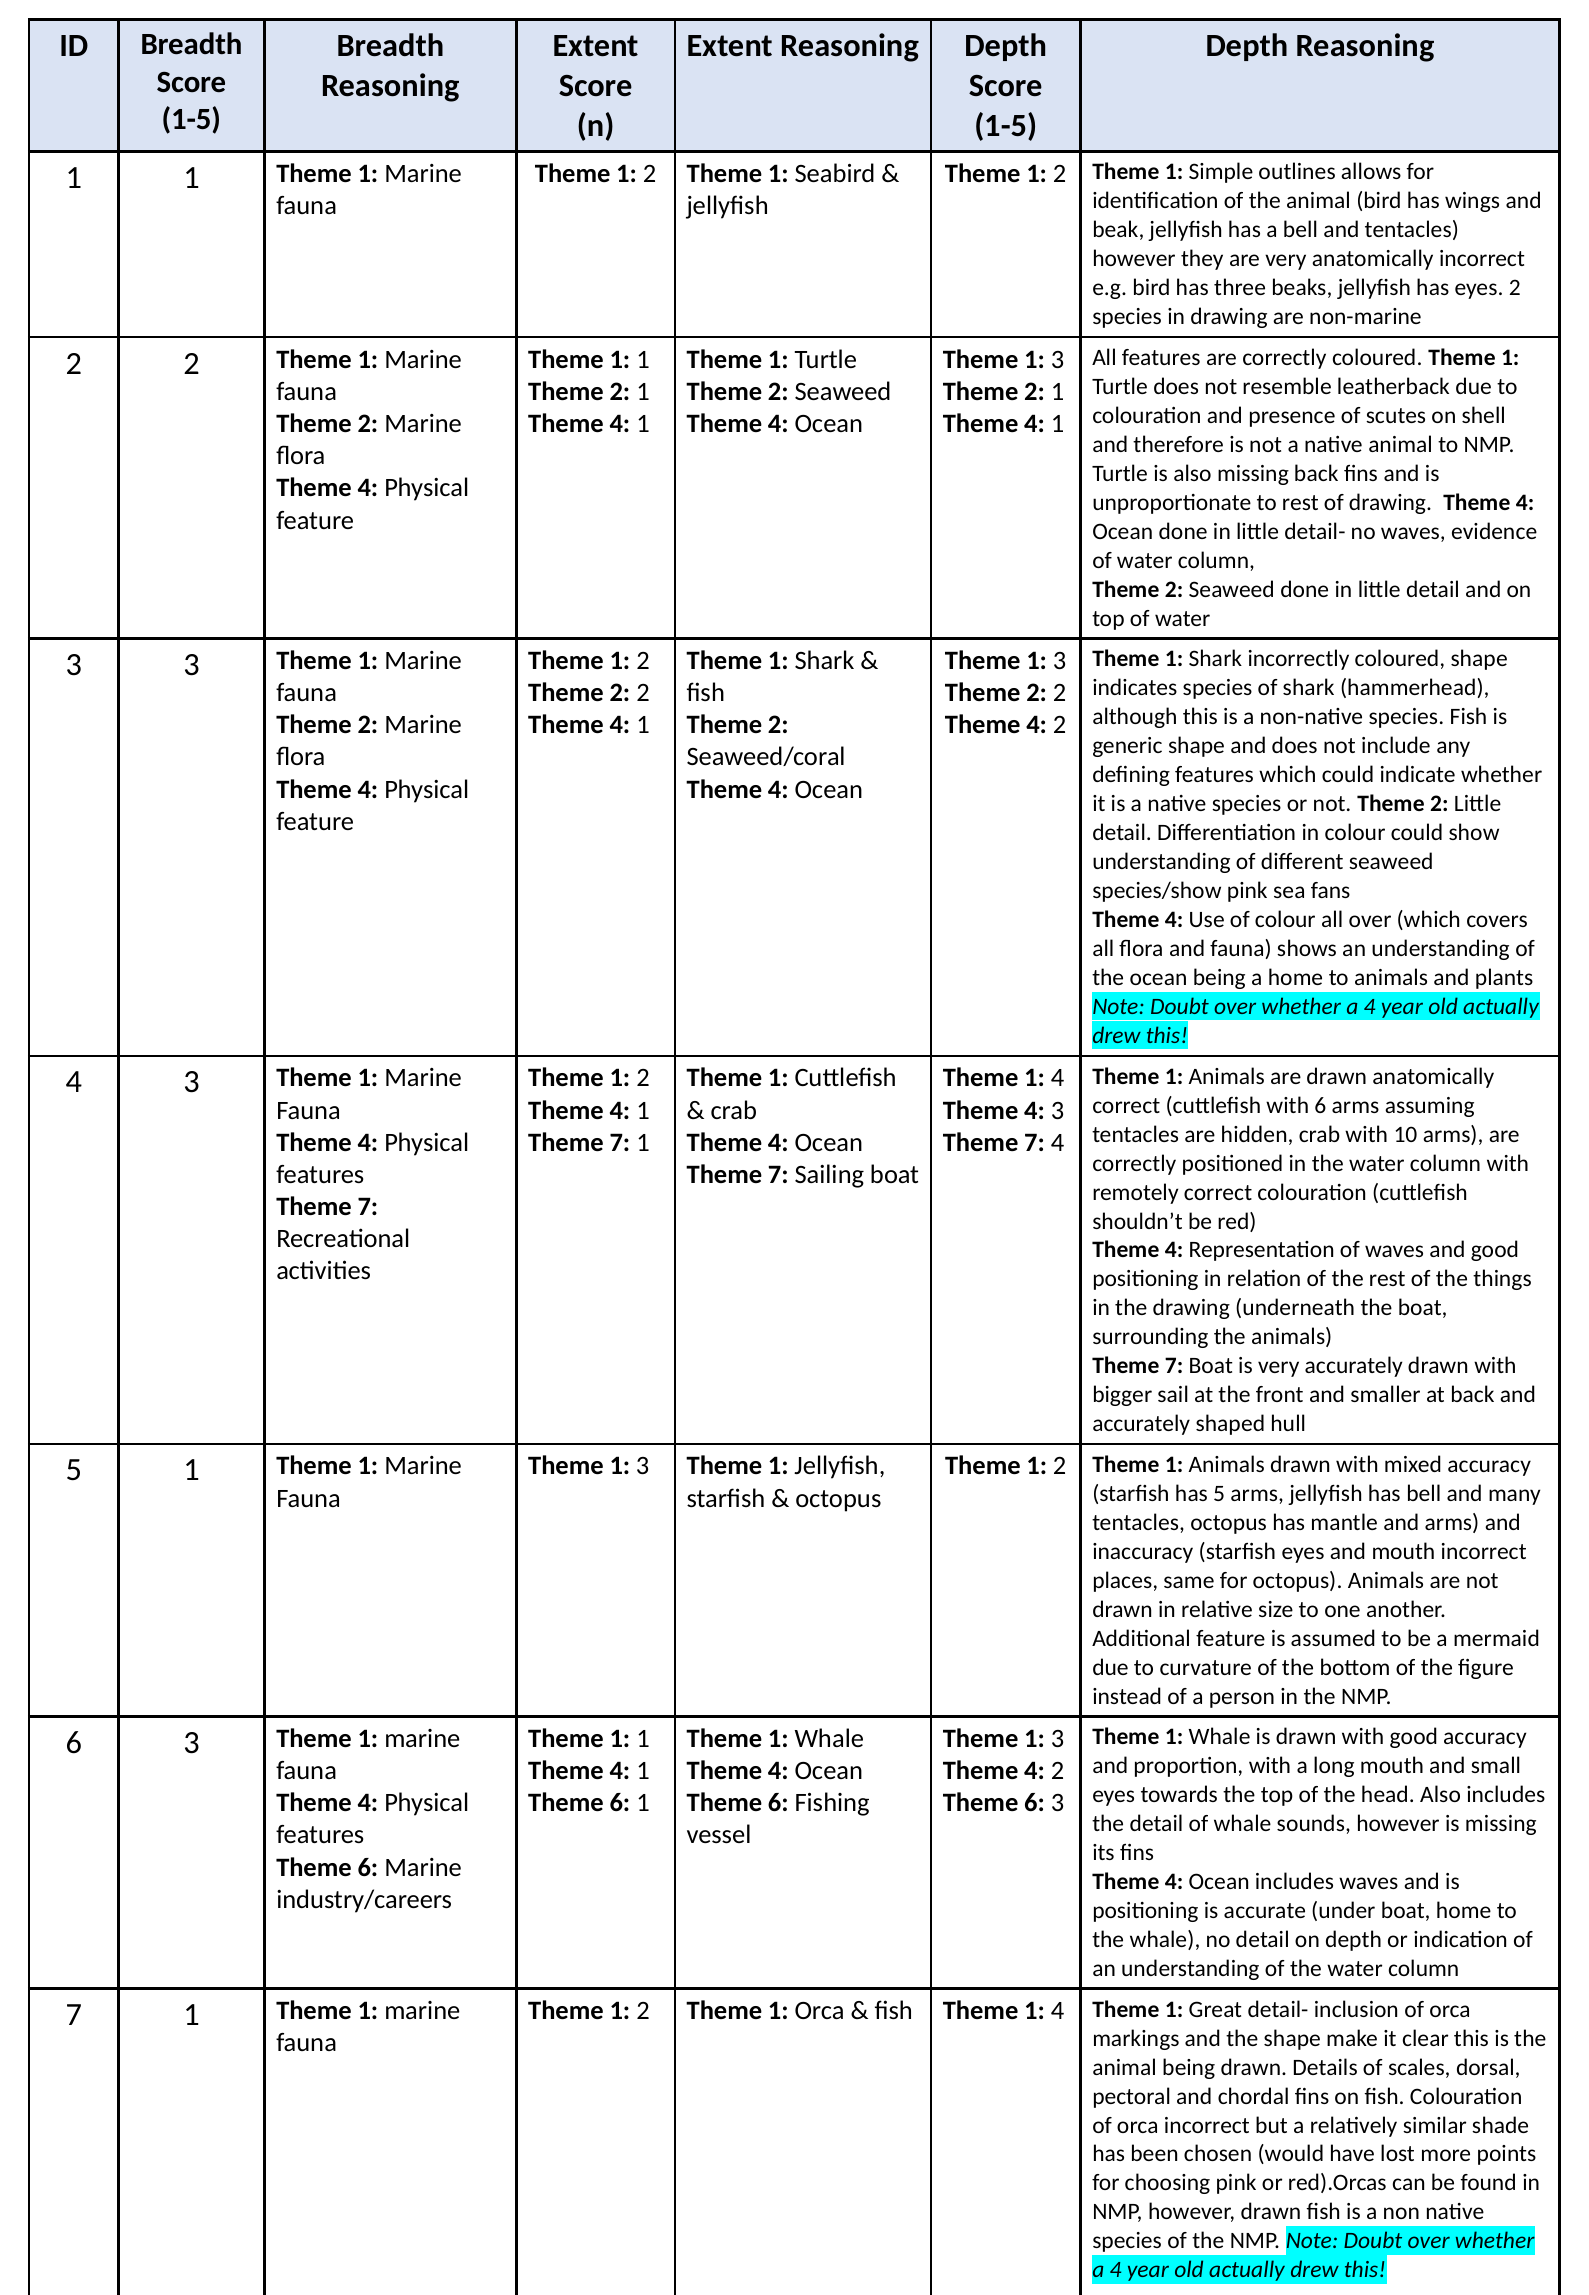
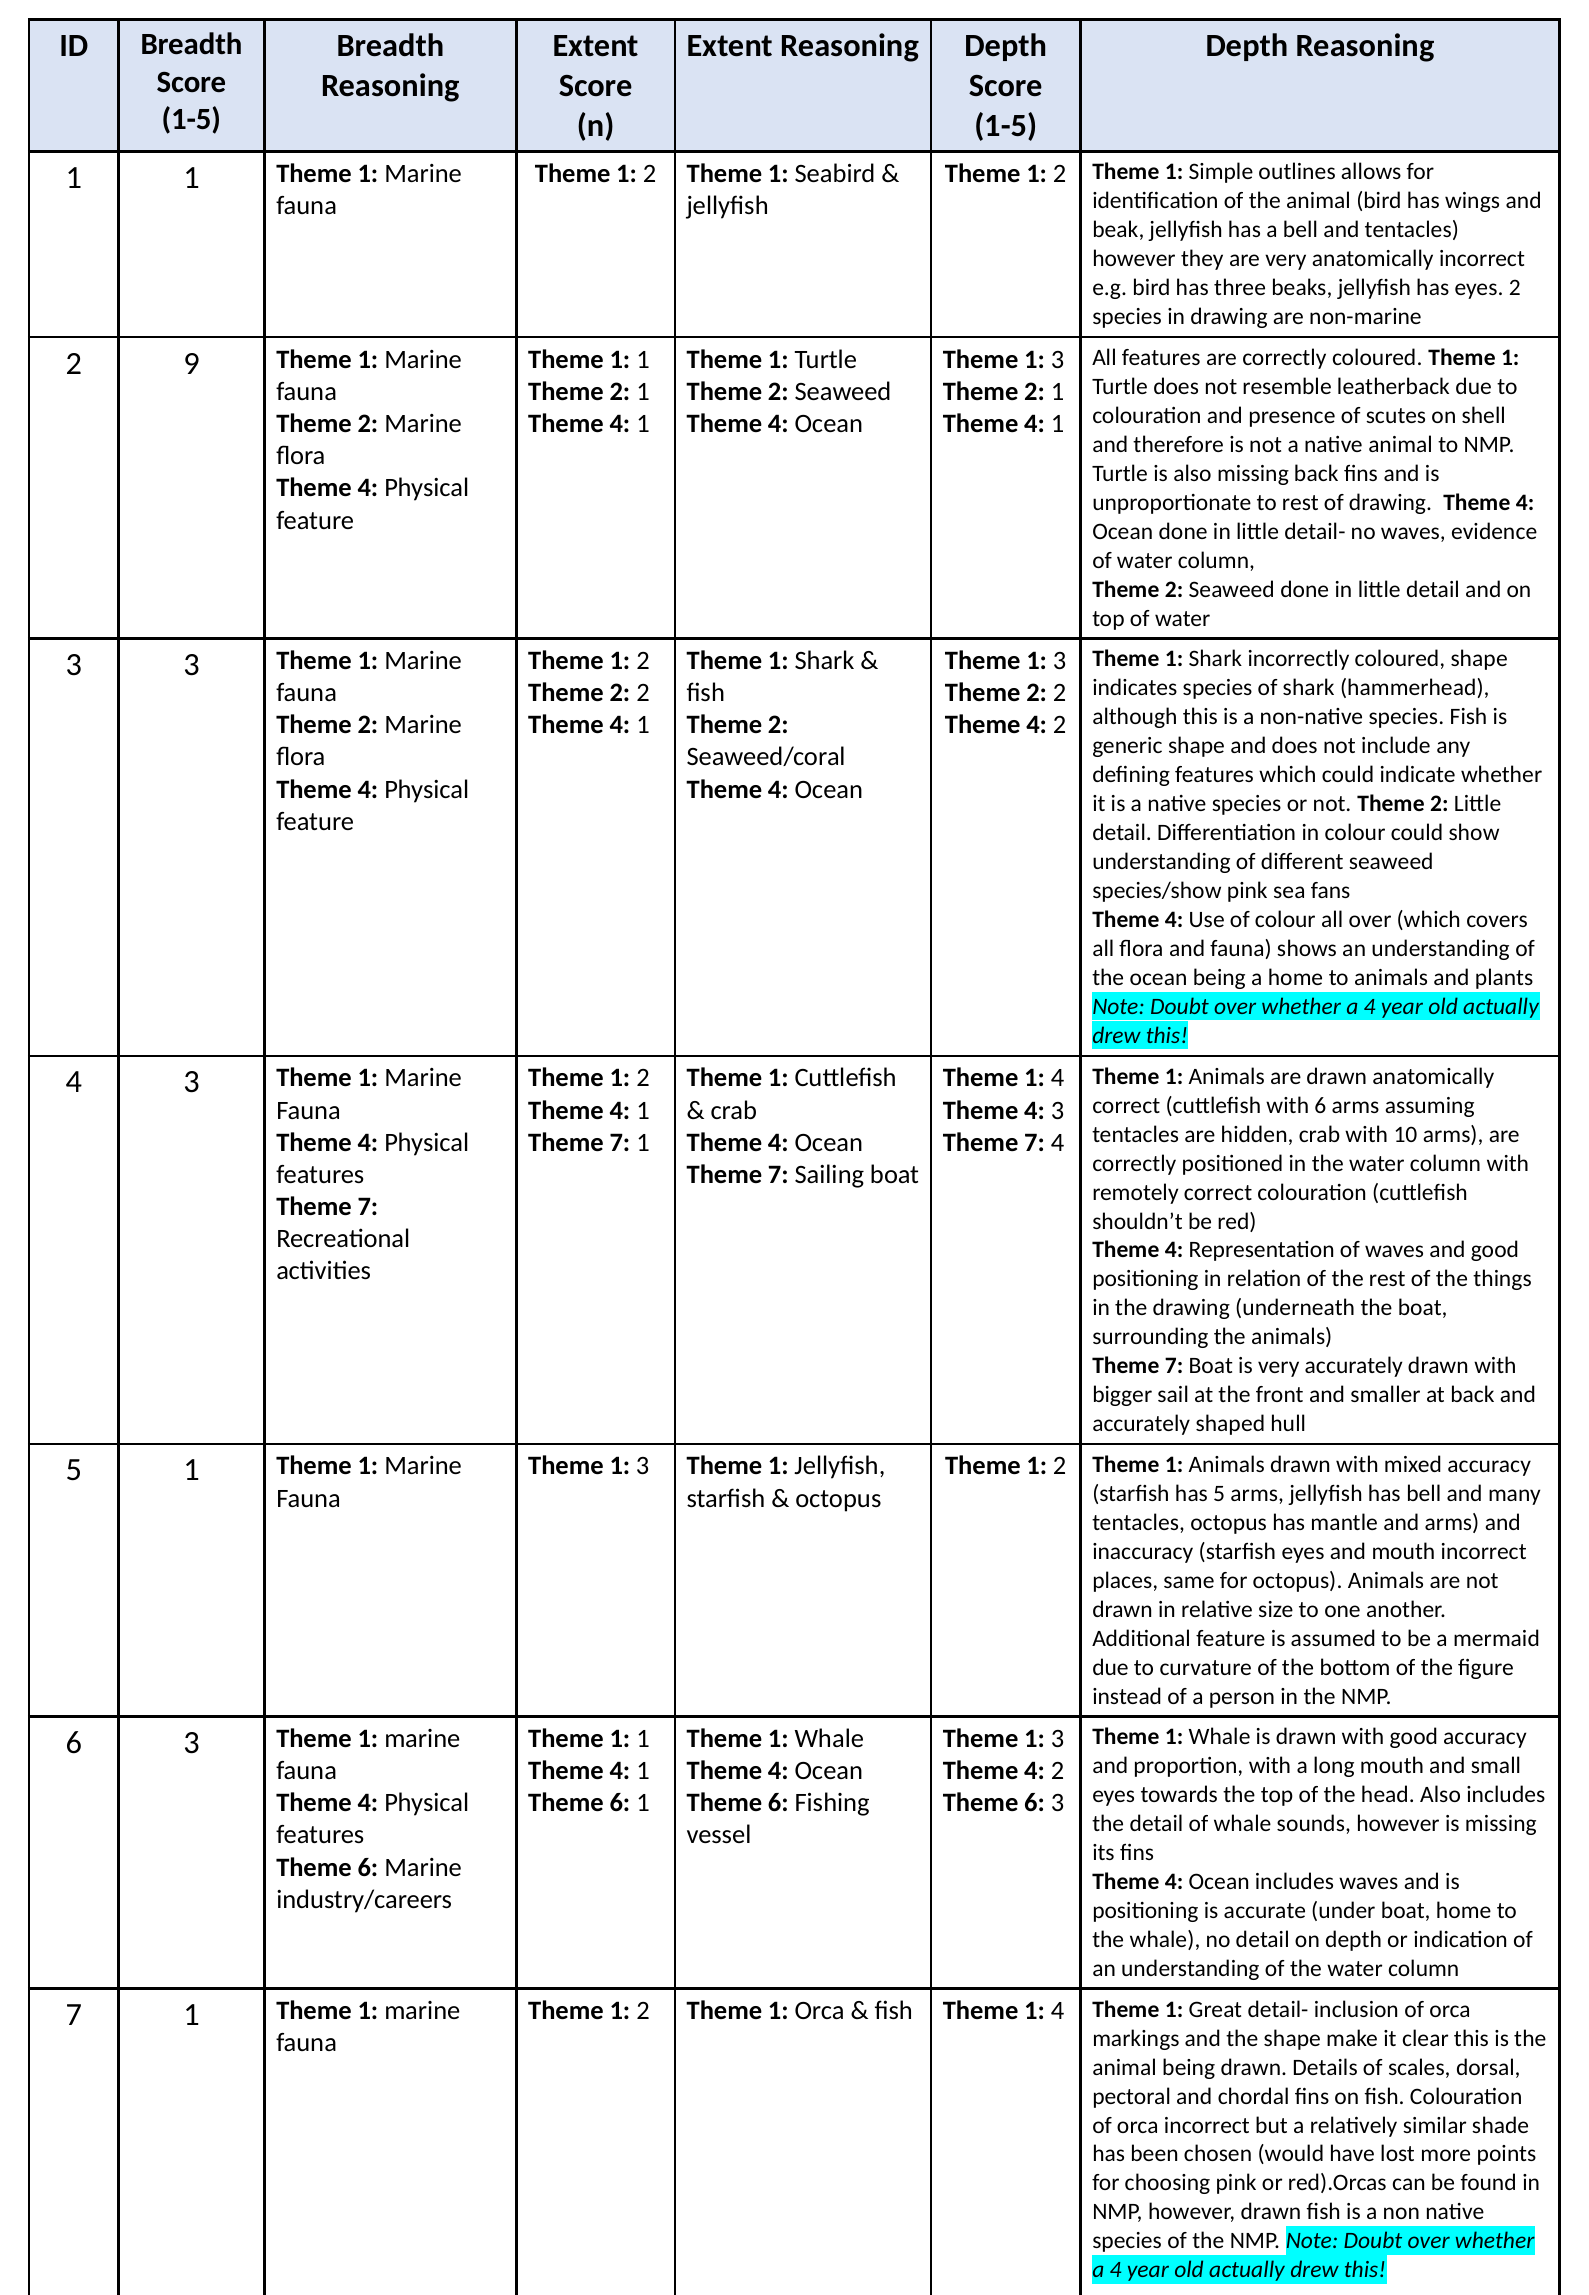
2 at (192, 363): 2 -> 9
